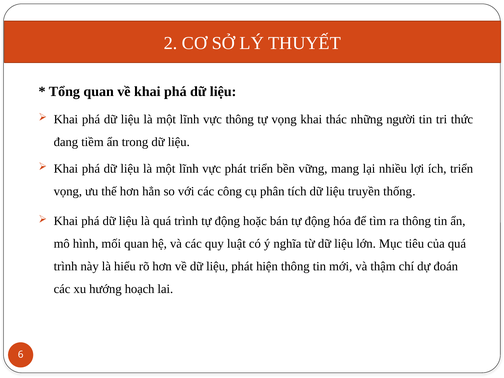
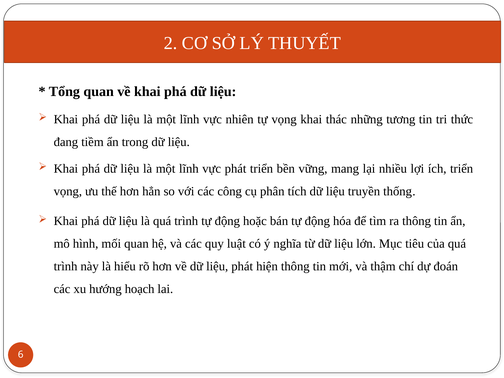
vực thông: thông -> nhiên
người: người -> tương
